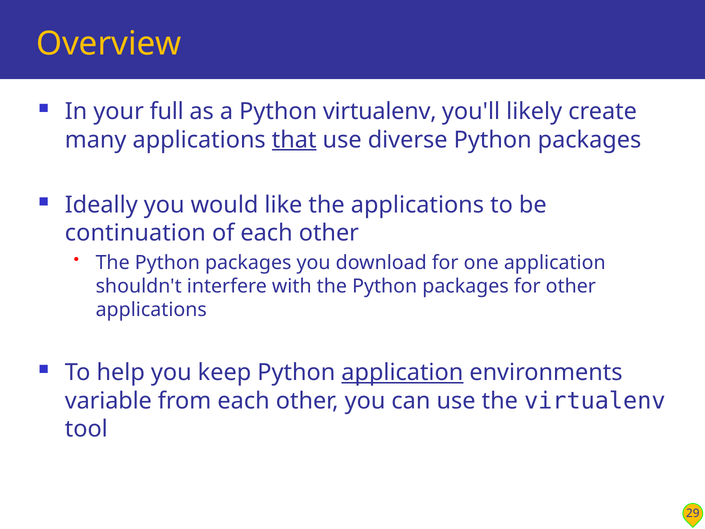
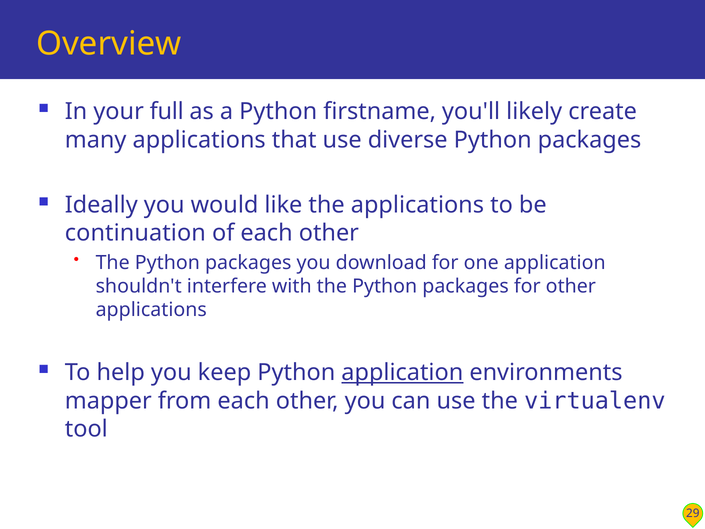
Python virtualenv: virtualenv -> firstname
that underline: present -> none
variable: variable -> mapper
